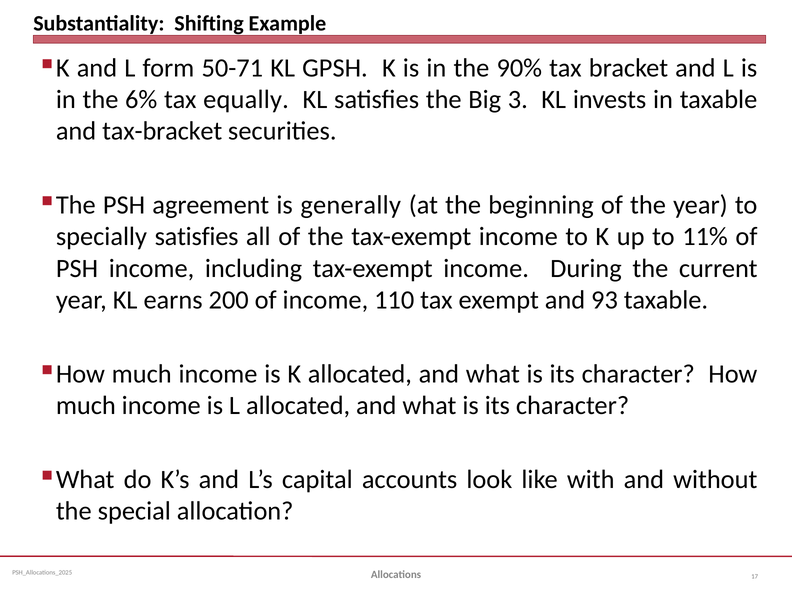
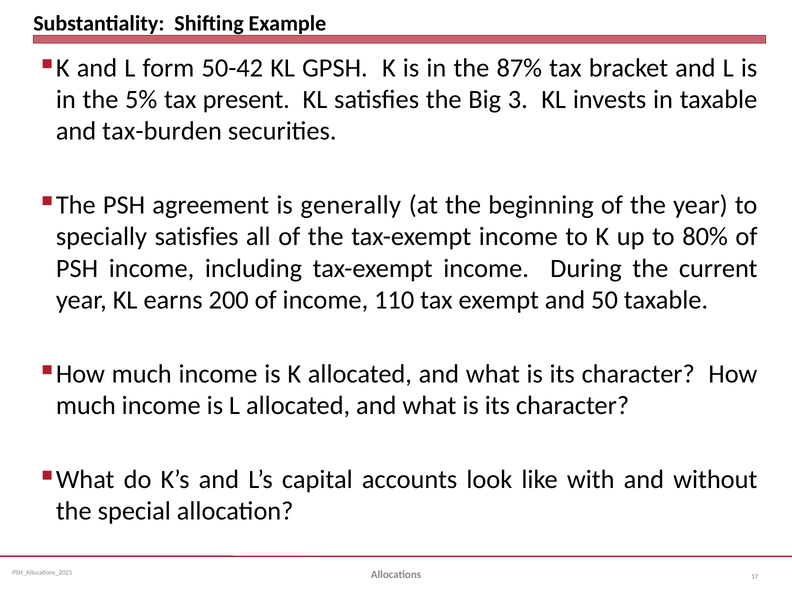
50-71: 50-71 -> 50-42
90%: 90% -> 87%
6%: 6% -> 5%
equally: equally -> present
tax-bracket: tax-bracket -> tax-burden
11%: 11% -> 80%
93: 93 -> 50
